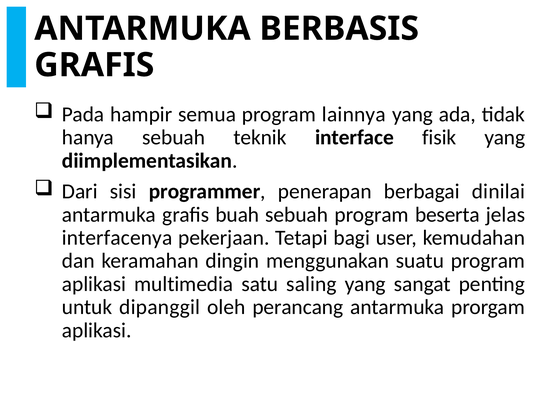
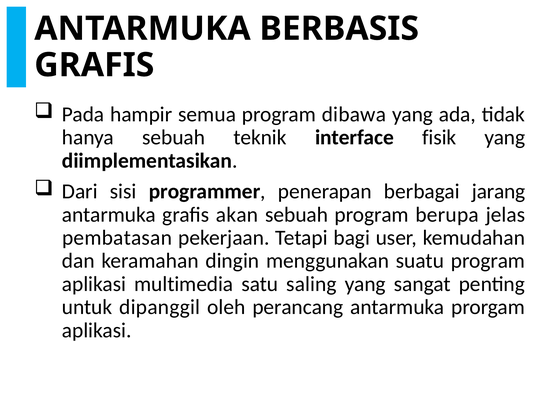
lainnya: lainnya -> dibawa
dinilai: dinilai -> jarang
buah: buah -> akan
beserta: beserta -> berupa
interfacenya: interfacenya -> pembatasan
